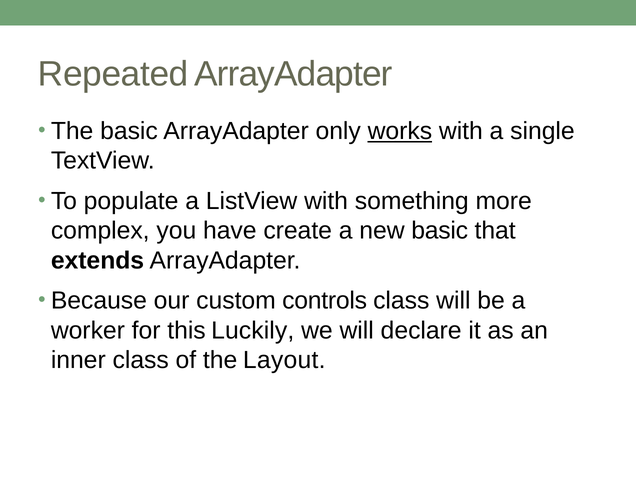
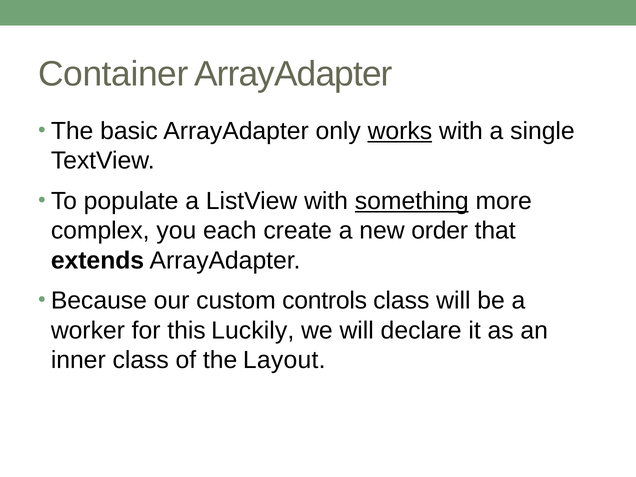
Repeated: Repeated -> Container
something underline: none -> present
have: have -> each
new basic: basic -> order
